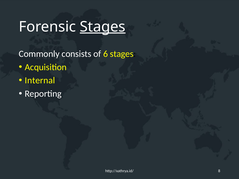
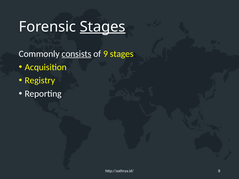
consists underline: none -> present
6: 6 -> 9
Internal: Internal -> Registry
